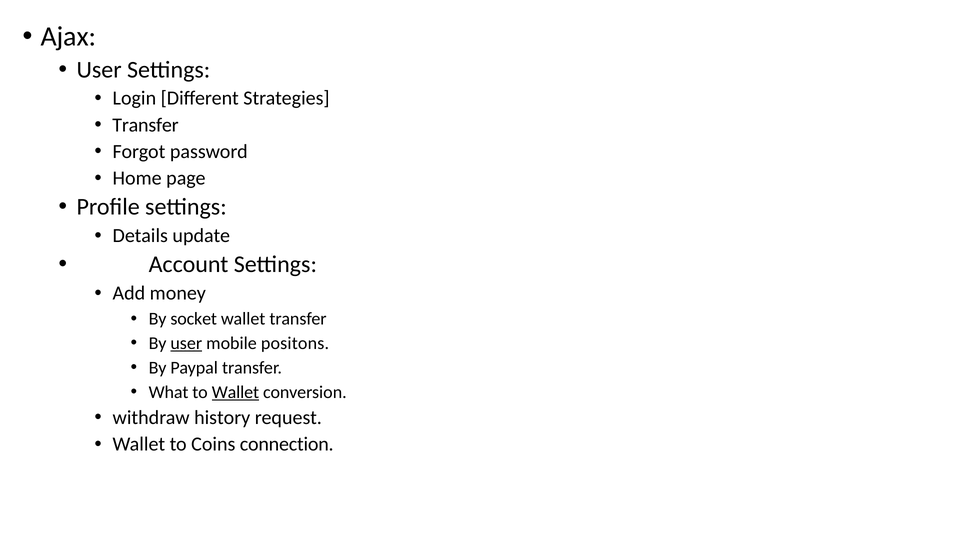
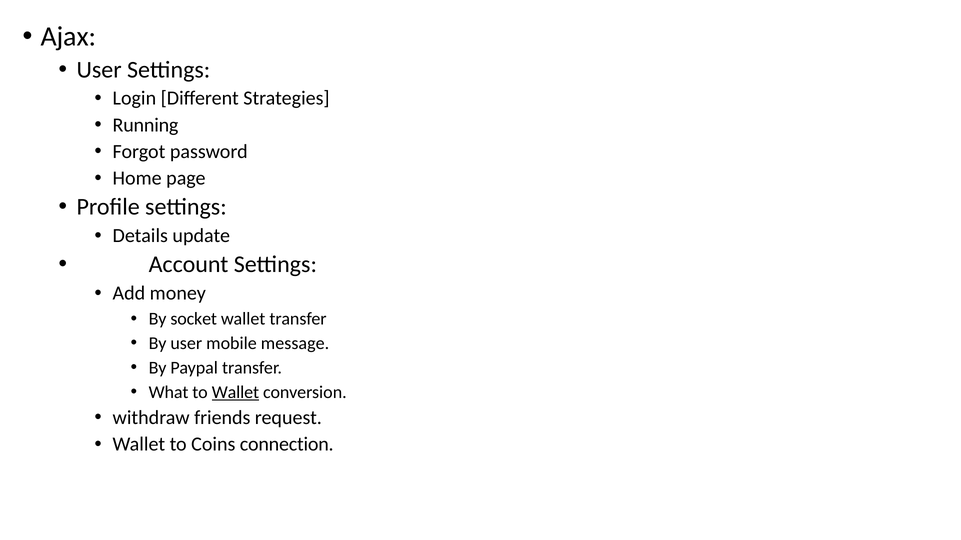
Transfer at (146, 125): Transfer -> Running
user at (186, 344) underline: present -> none
positons: positons -> message
history: history -> friends
